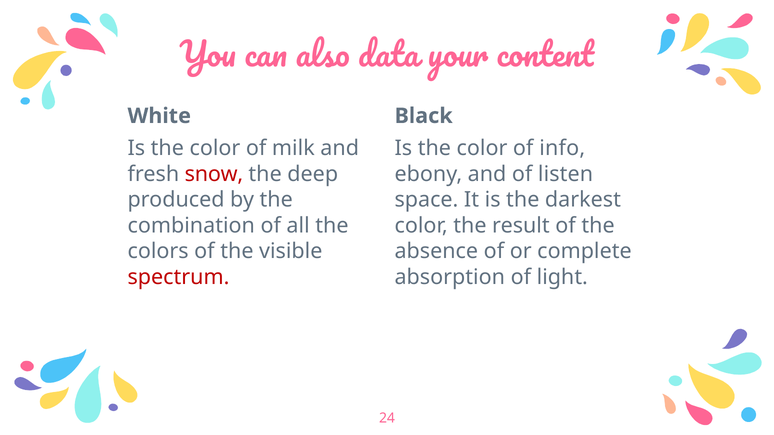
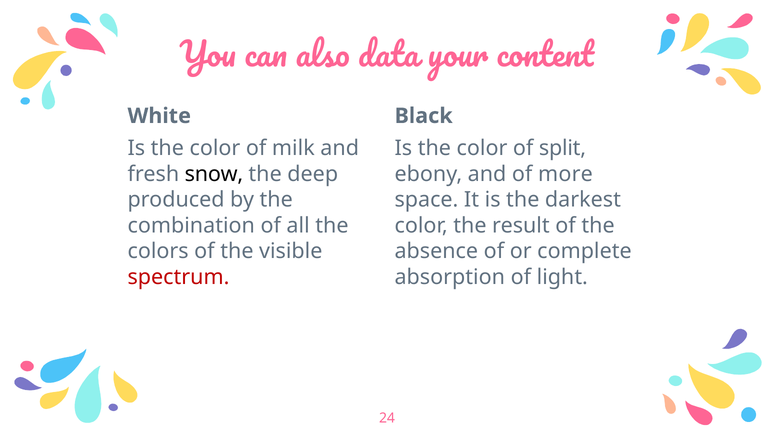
info: info -> split
snow colour: red -> black
listen: listen -> more
